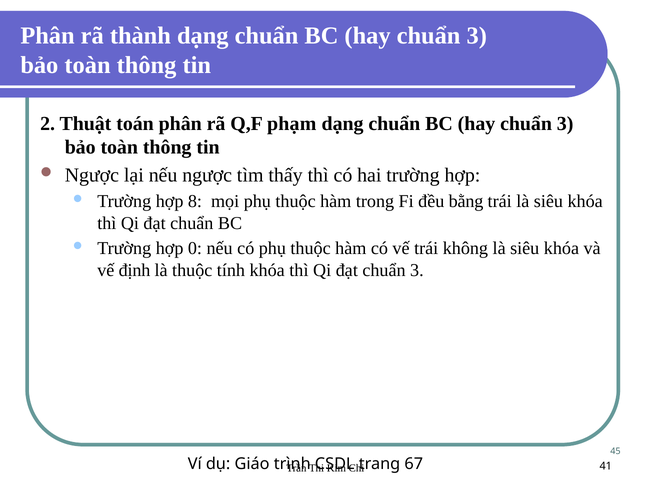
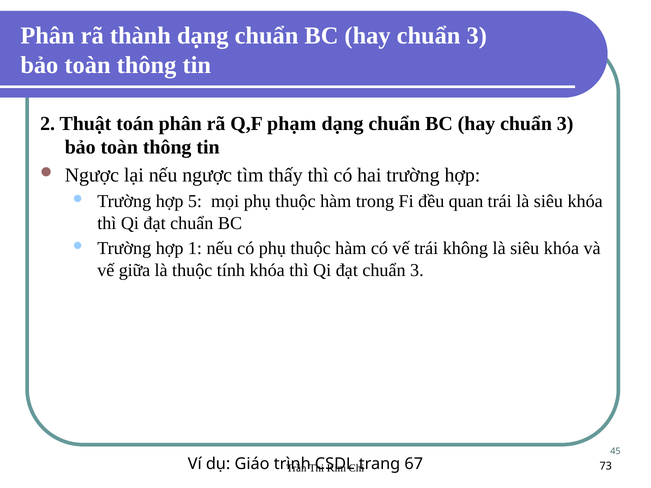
8: 8 -> 5
bằng: bằng -> quan
0: 0 -> 1
định: định -> giữa
41: 41 -> 73
